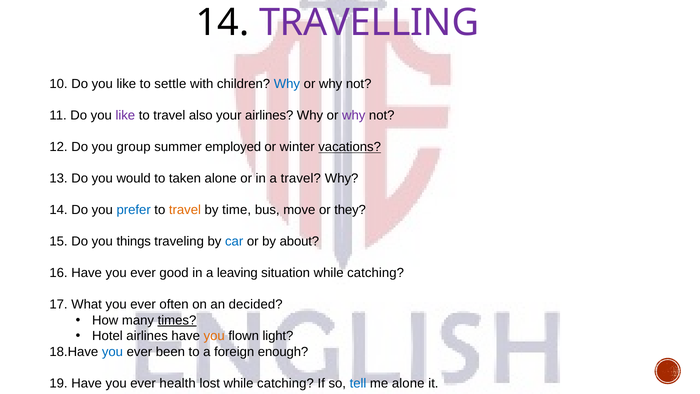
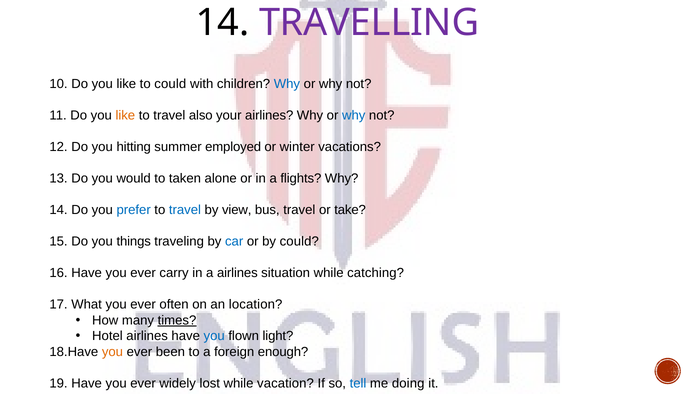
to settle: settle -> could
like at (125, 115) colour: purple -> orange
why at (354, 115) colour: purple -> blue
group: group -> hitting
vacations underline: present -> none
a travel: travel -> flights
travel at (185, 210) colour: orange -> blue
time: time -> view
bus move: move -> travel
they: they -> take
by about: about -> could
good: good -> carry
a leaving: leaving -> airlines
decided: decided -> location
you at (214, 336) colour: orange -> blue
you at (112, 352) colour: blue -> orange
health: health -> widely
lost while catching: catching -> vacation
me alone: alone -> doing
